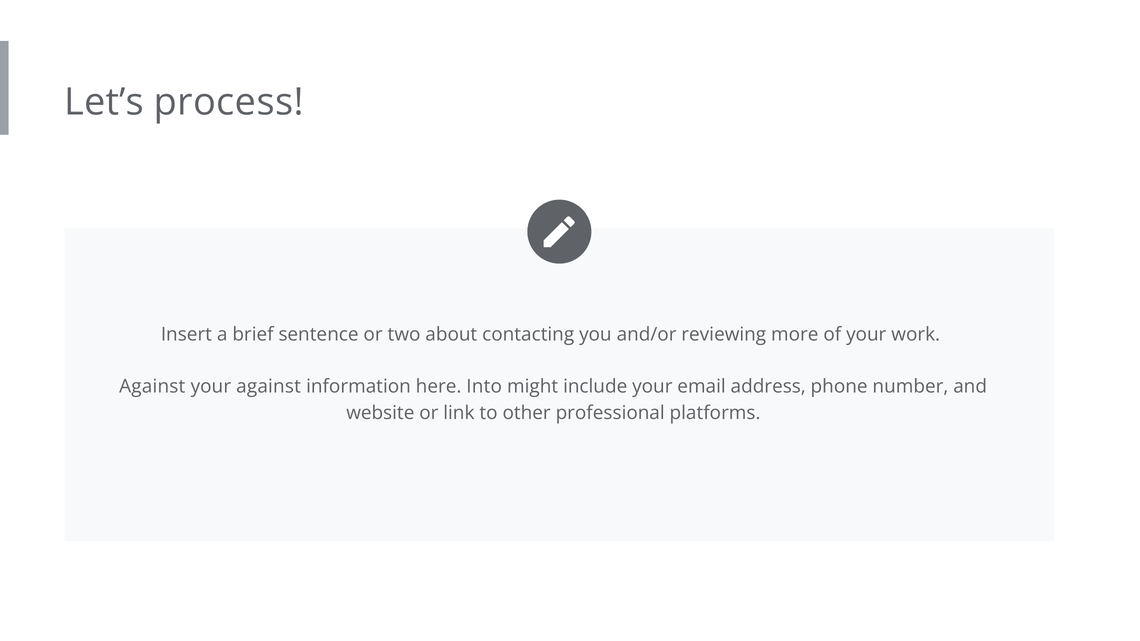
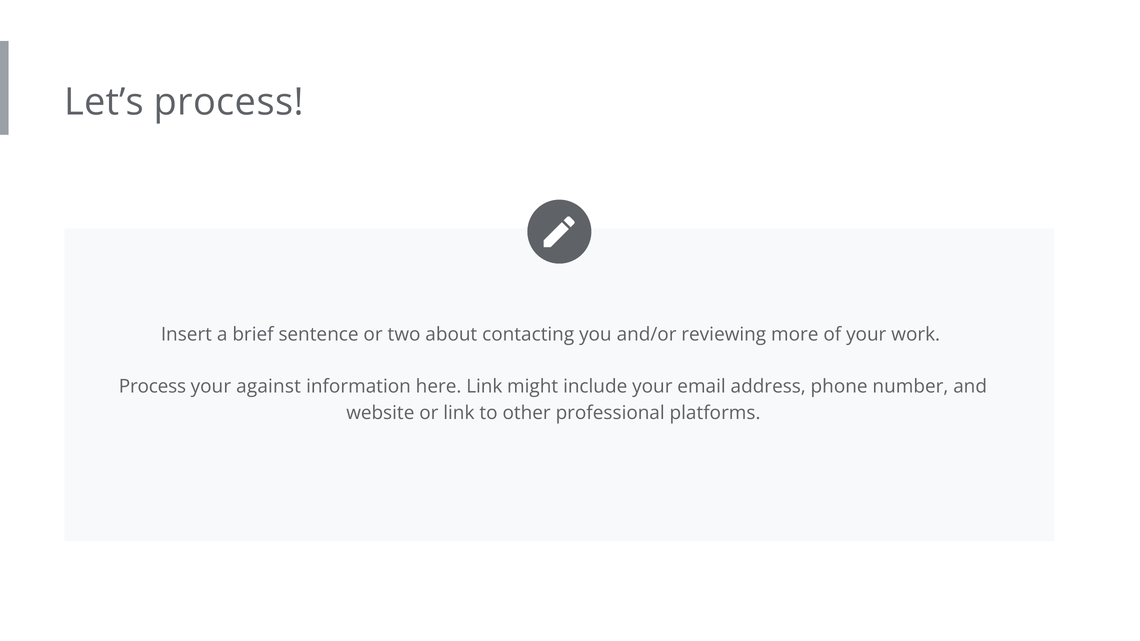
Against at (152, 387): Against -> Process
here Into: Into -> Link
